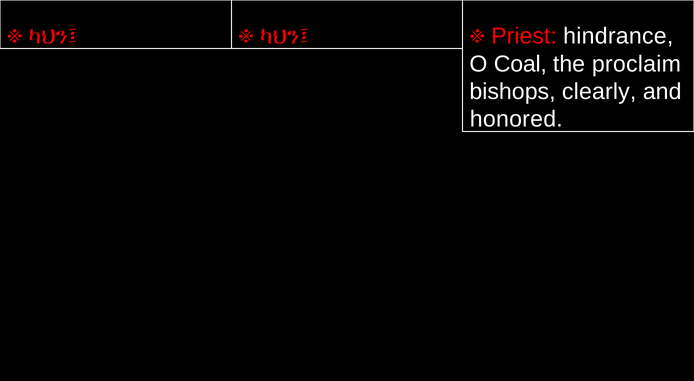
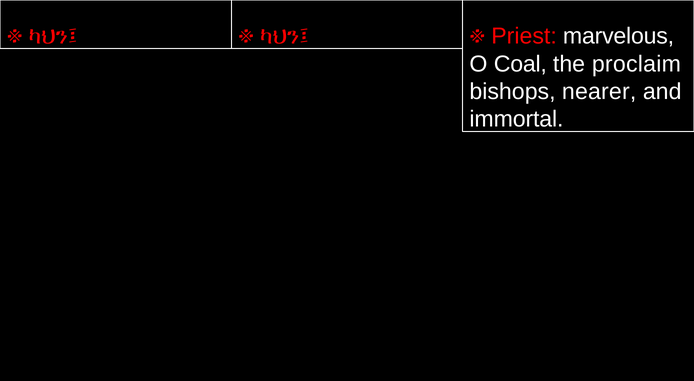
hindrance: hindrance -> marvelous
clearly: clearly -> nearer
honored: honored -> immortal
